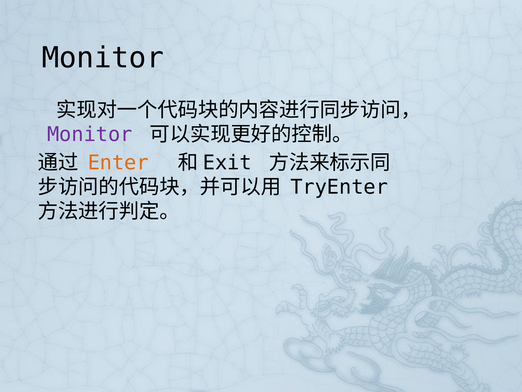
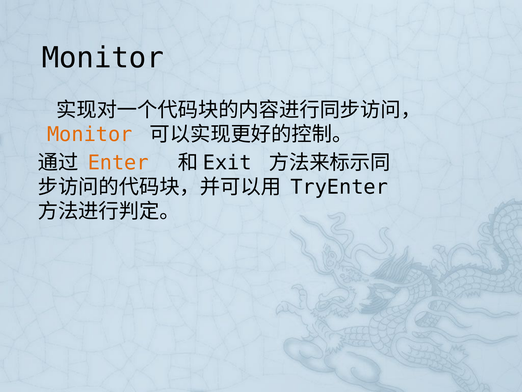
Monitor at (90, 134) colour: purple -> orange
